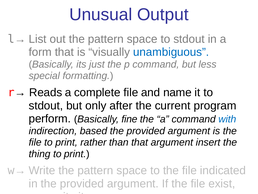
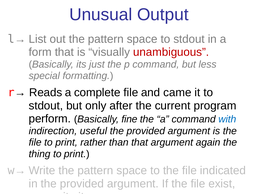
unambiguous colour: blue -> red
name: name -> came
based: based -> useful
insert: insert -> again
